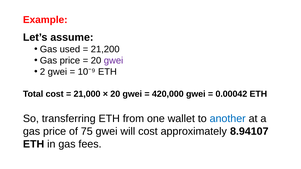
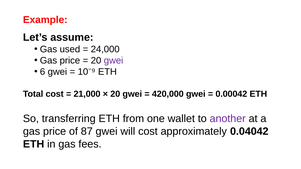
21,200: 21,200 -> 24,000
2: 2 -> 6
another colour: blue -> purple
75: 75 -> 87
8.94107: 8.94107 -> 0.04042
